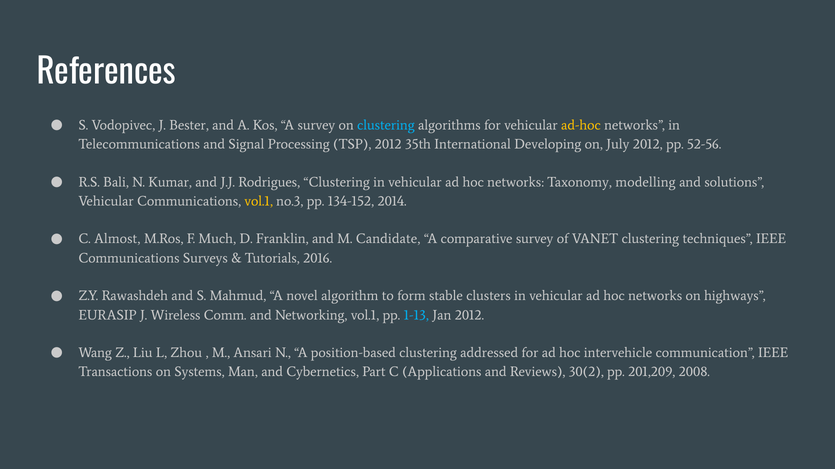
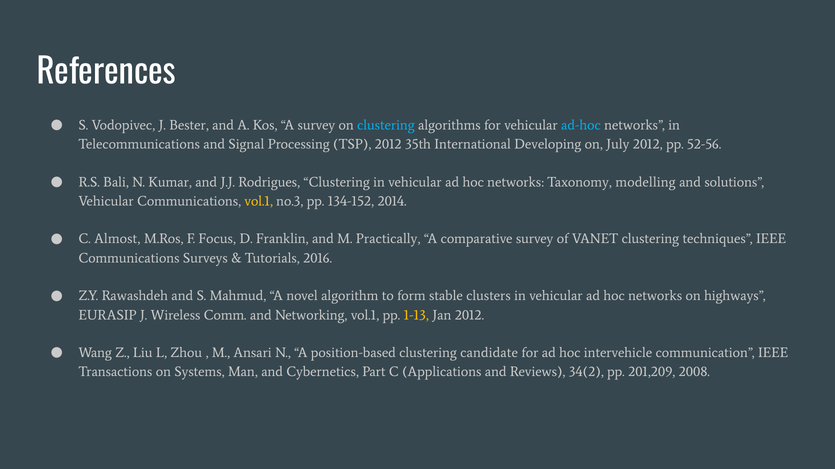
ad-hoc colour: yellow -> light blue
Much: Much -> Focus
Candidate: Candidate -> Practically
1-13 colour: light blue -> yellow
addressed: addressed -> candidate
30(2: 30(2 -> 34(2
